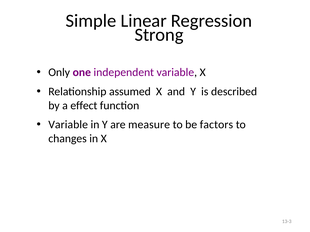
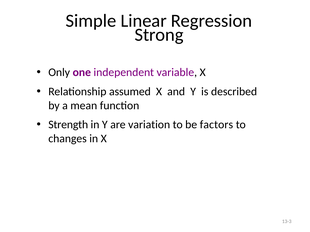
effect: effect -> mean
Variable at (68, 125): Variable -> Strength
measure: measure -> variation
